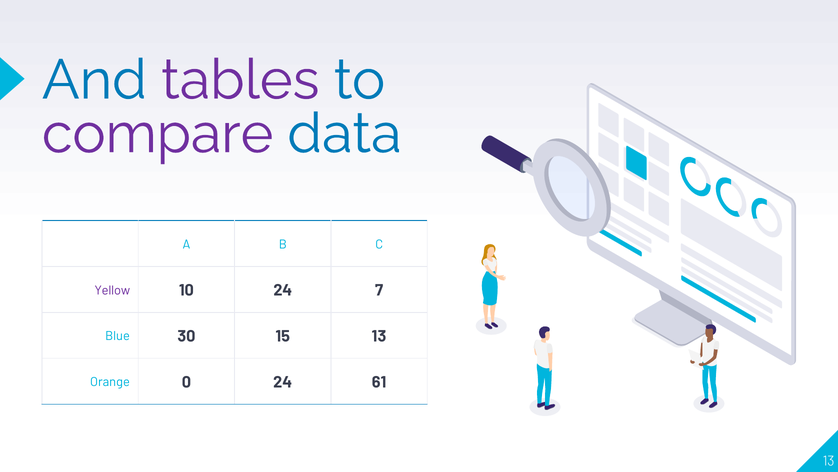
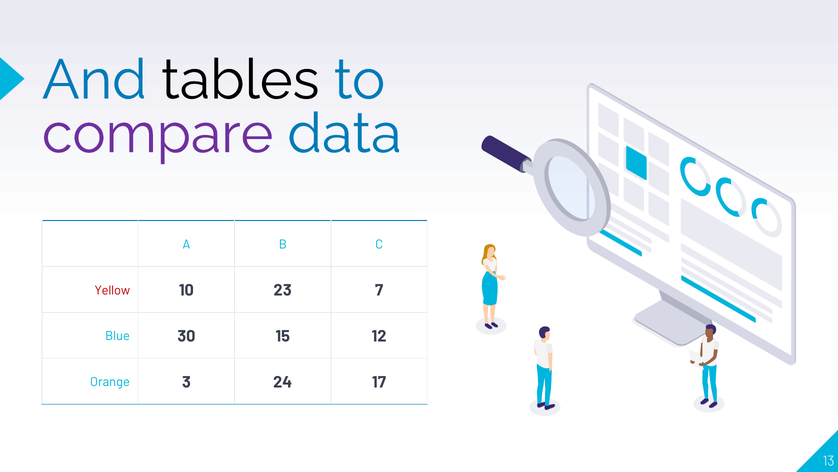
tables colour: purple -> black
Yellow colour: purple -> red
10 24: 24 -> 23
15 13: 13 -> 12
0: 0 -> 3
61: 61 -> 17
